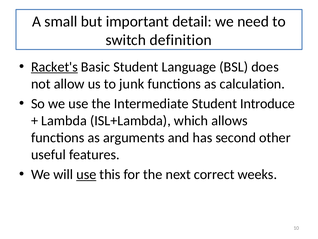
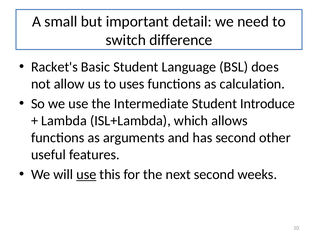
definition: definition -> difference
Racket's underline: present -> none
junk: junk -> uses
next correct: correct -> second
